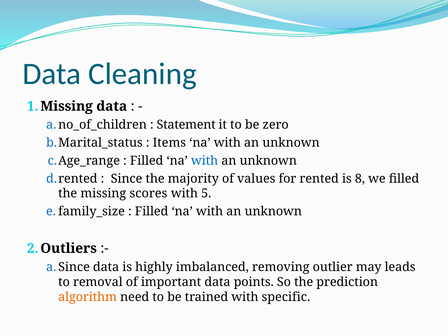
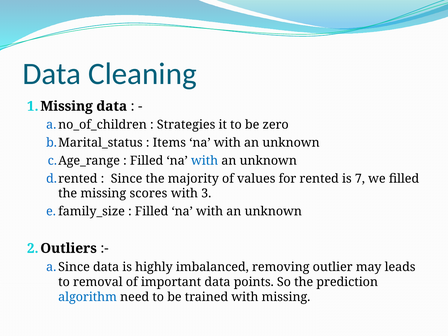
Statement: Statement -> Strategies
8: 8 -> 7
5: 5 -> 3
algorithm colour: orange -> blue
with specific: specific -> missing
